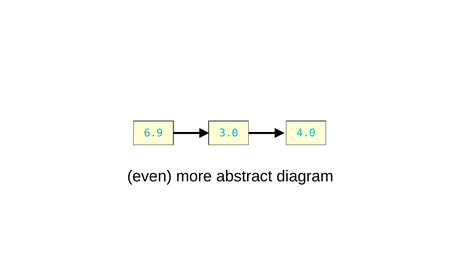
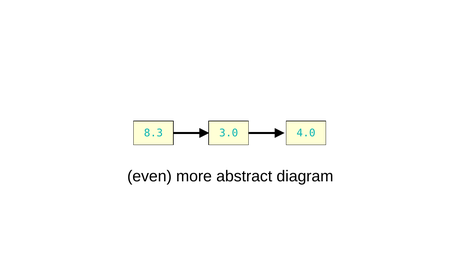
6.9: 6.9 -> 8.3
